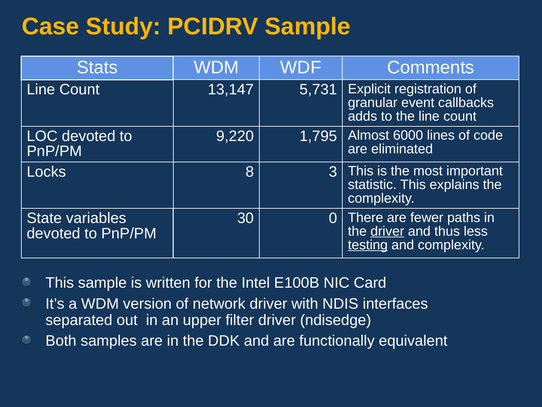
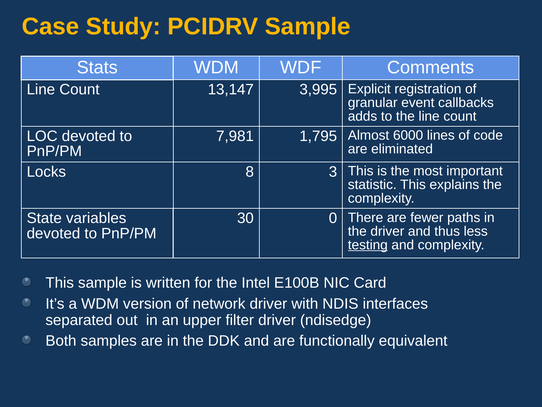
5,731: 5,731 -> 3,995
9,220: 9,220 -> 7,981
driver at (387, 231) underline: present -> none
